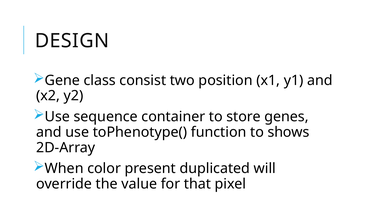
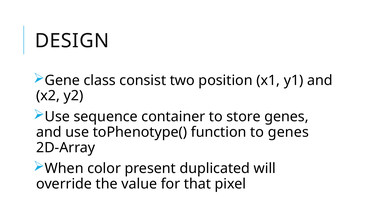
to shows: shows -> genes
